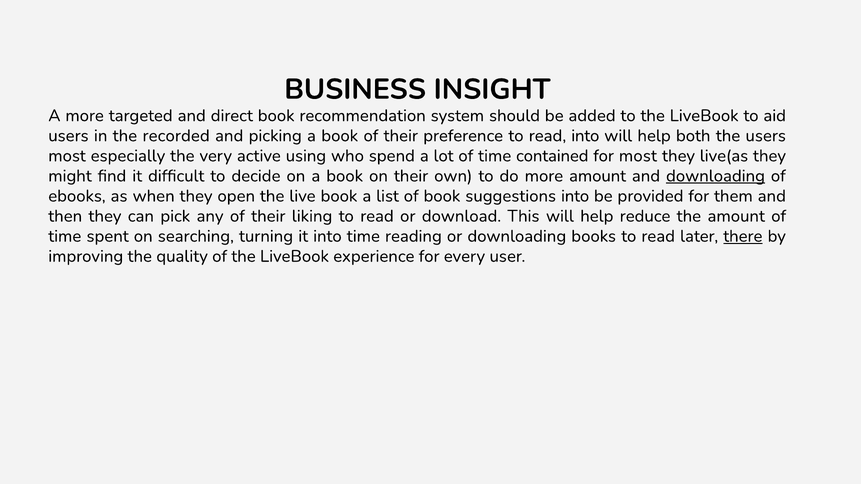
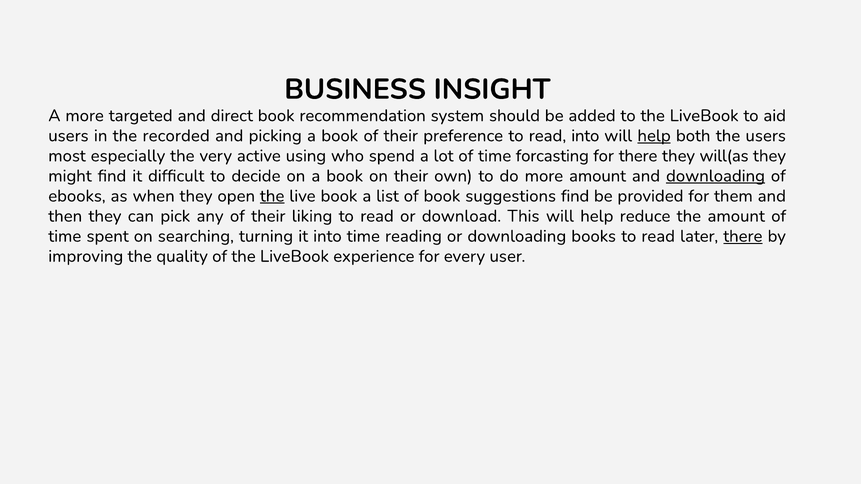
help at (654, 136) underline: none -> present
contained: contained -> forcasting
for most: most -> there
live(as: live(as -> will(as
the at (272, 196) underline: none -> present
suggestions into: into -> find
